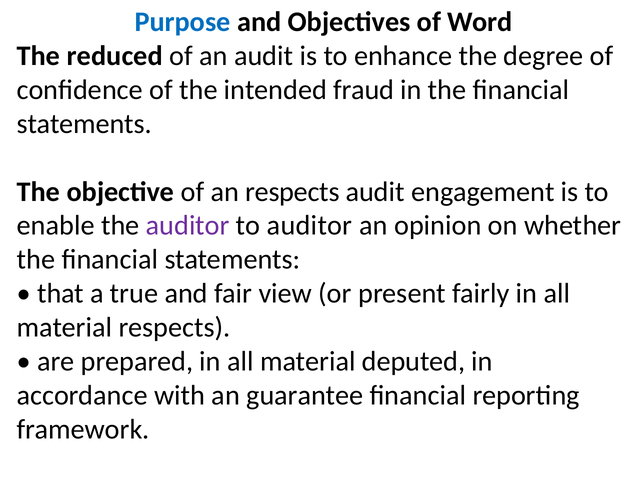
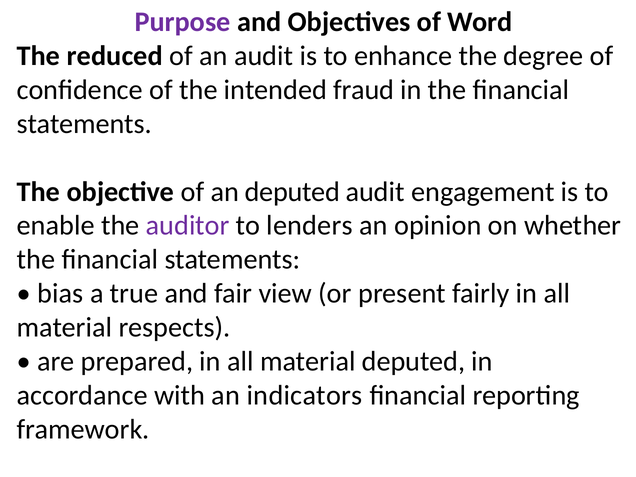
Purpose colour: blue -> purple
an respects: respects -> deputed
to auditor: auditor -> lenders
that: that -> bias
guarantee: guarantee -> indicators
